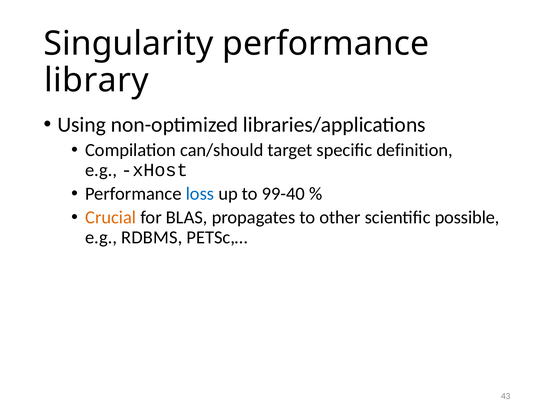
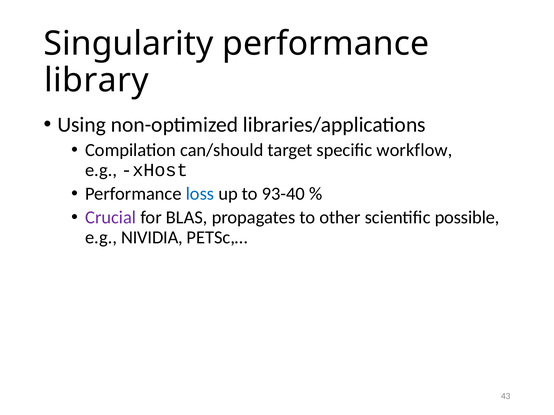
definition: definition -> workflow
99-40: 99-40 -> 93-40
Crucial colour: orange -> purple
RDBMS: RDBMS -> NIVIDIA
